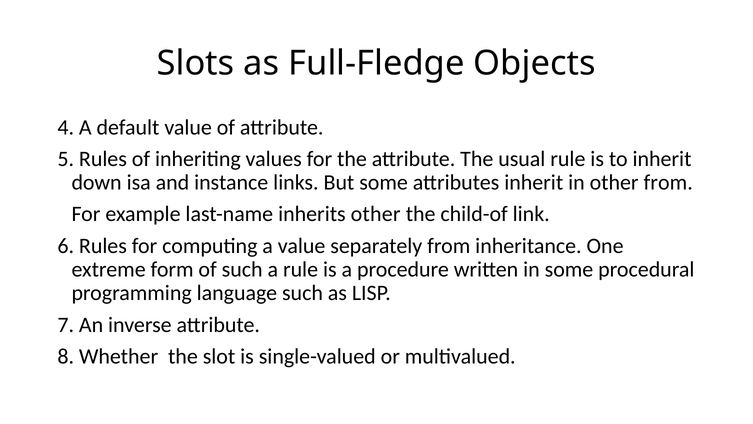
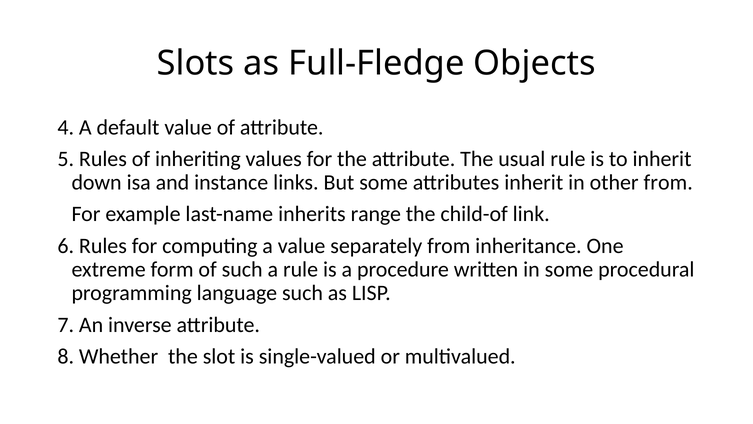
inherits other: other -> range
